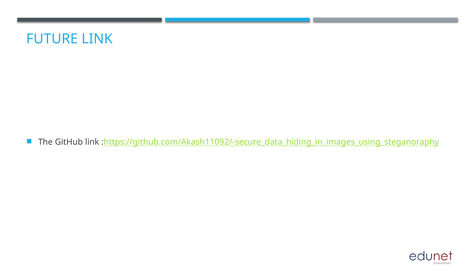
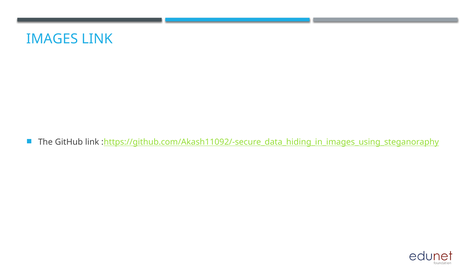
FUTURE: FUTURE -> IMAGES
